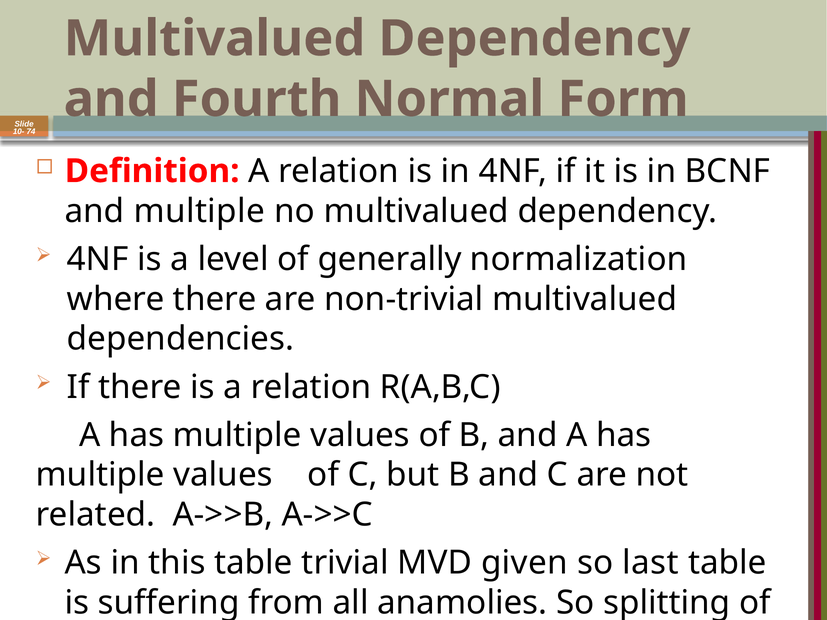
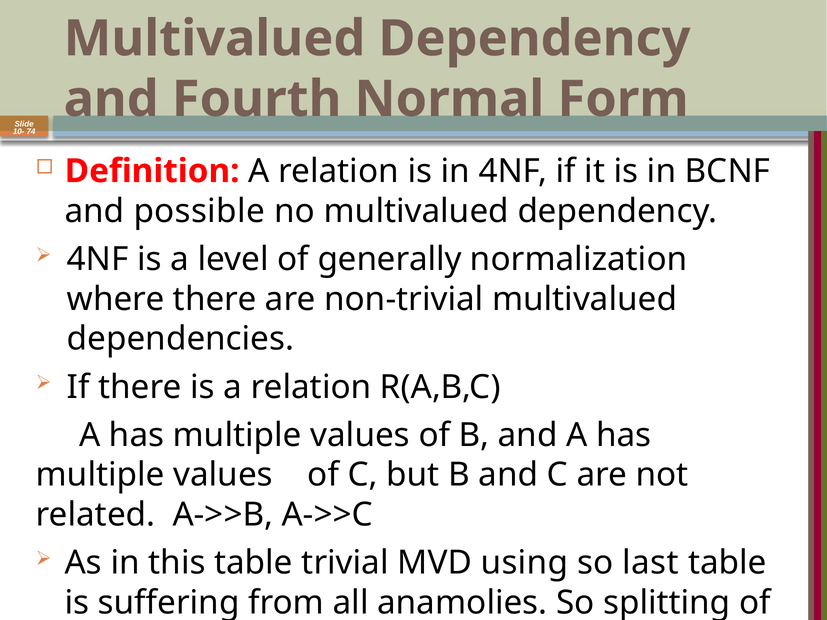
and multiple: multiple -> possible
given: given -> using
